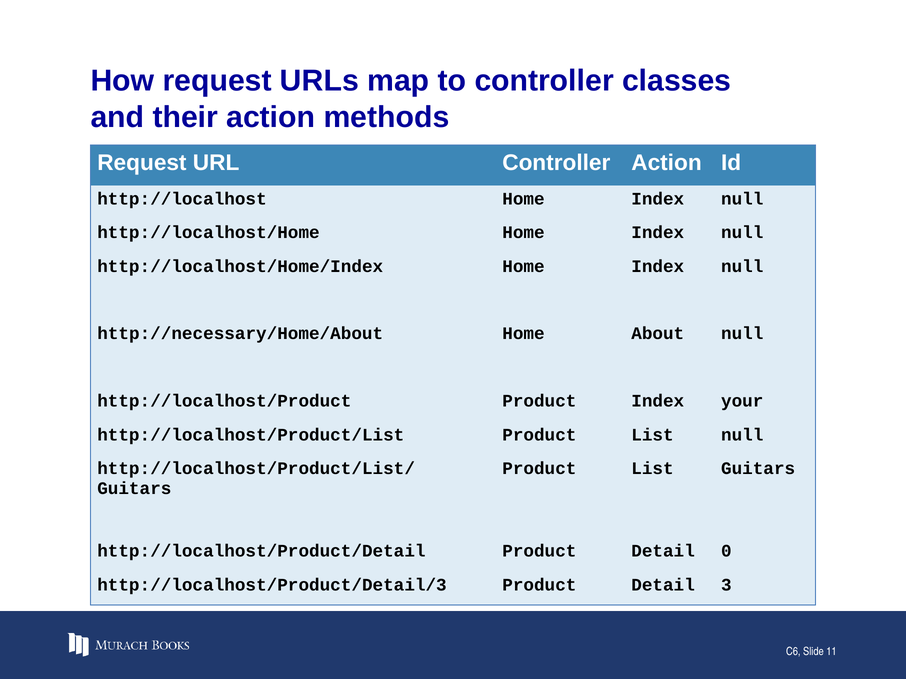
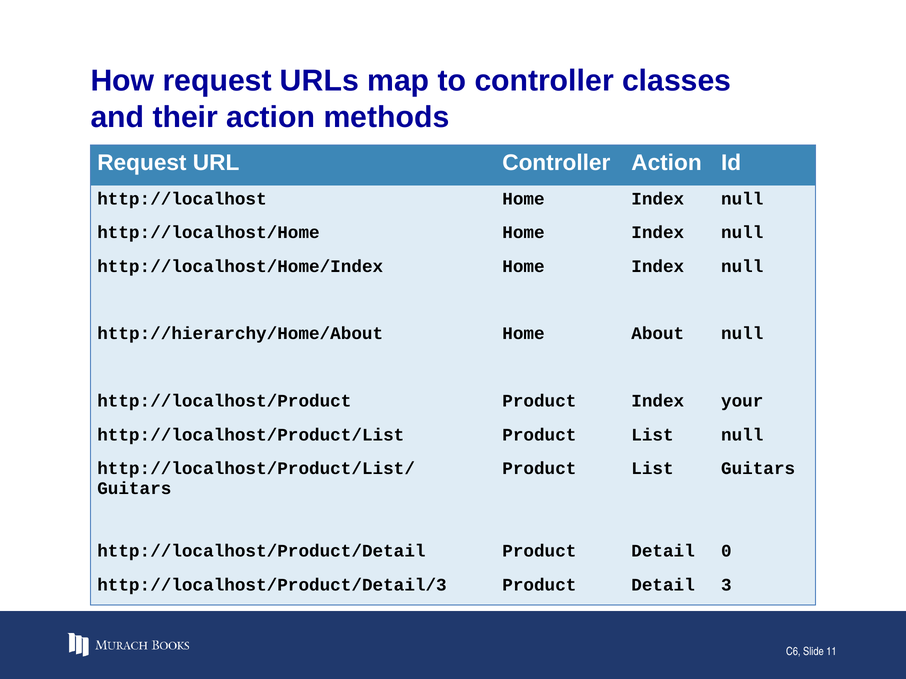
http://necessary/Home/About: http://necessary/Home/About -> http://hierarchy/Home/About
